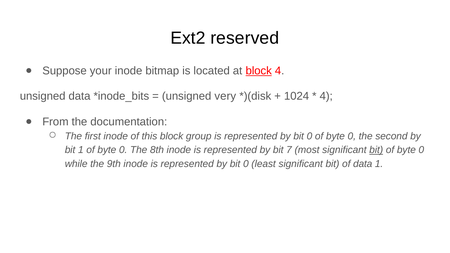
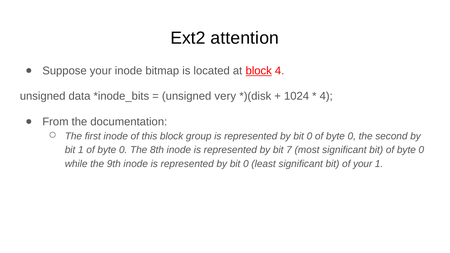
reserved: reserved -> attention
bit at (376, 150) underline: present -> none
of data: data -> your
